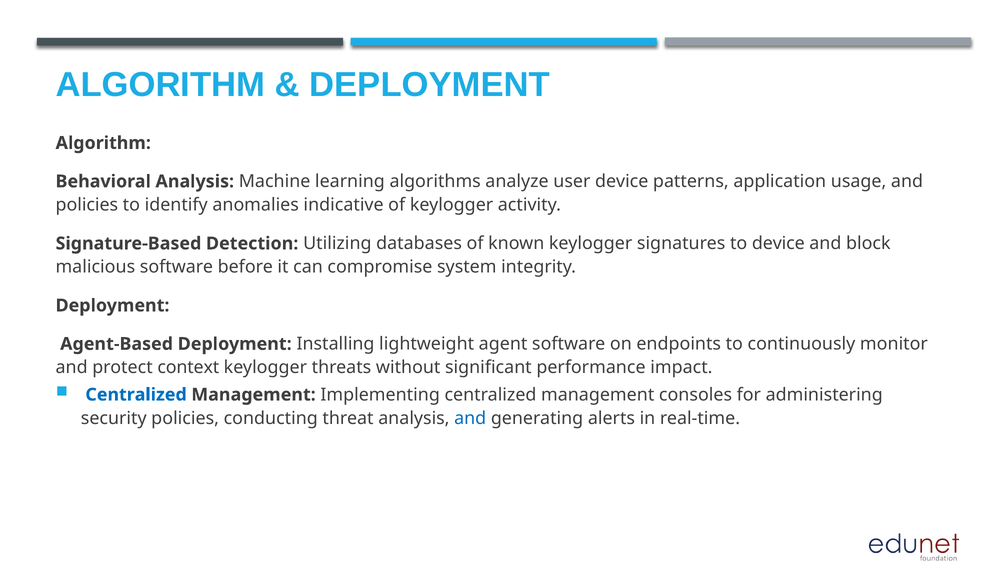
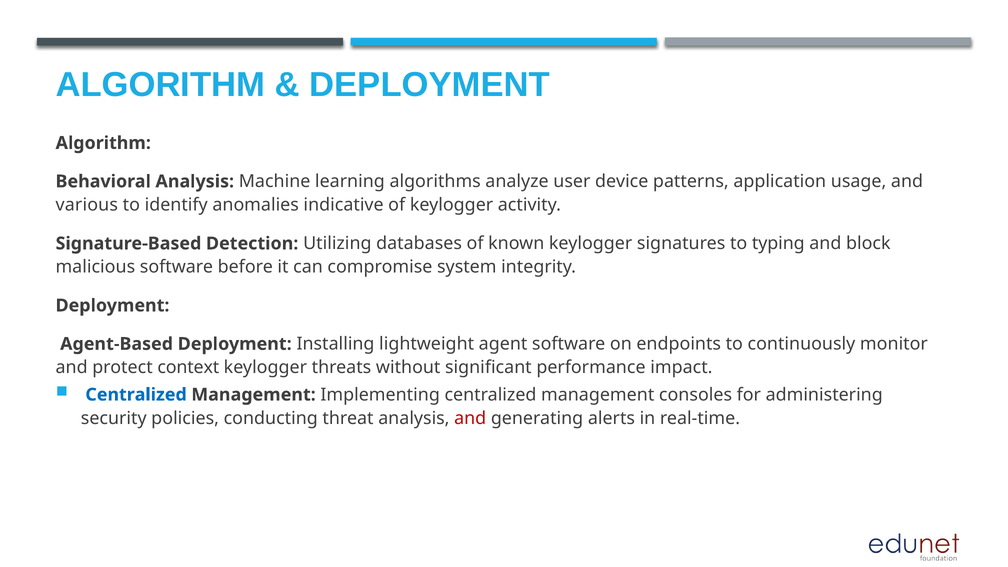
policies at (87, 205): policies -> various
to device: device -> typing
and at (470, 418) colour: blue -> red
